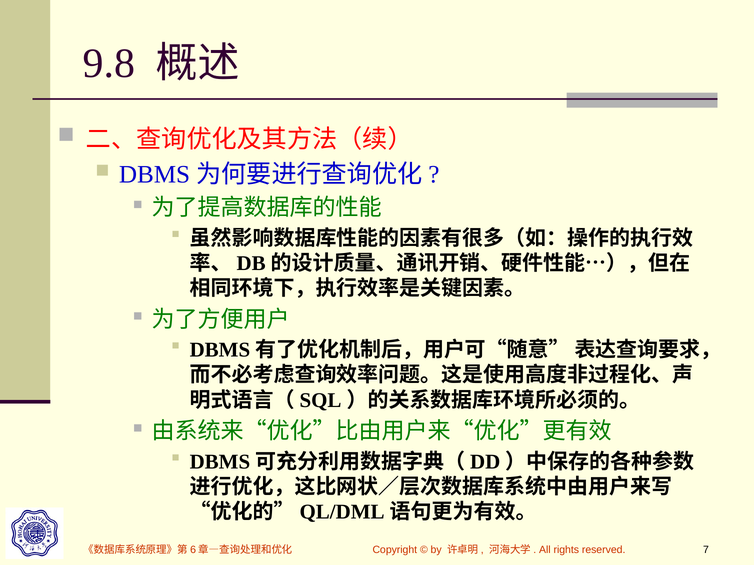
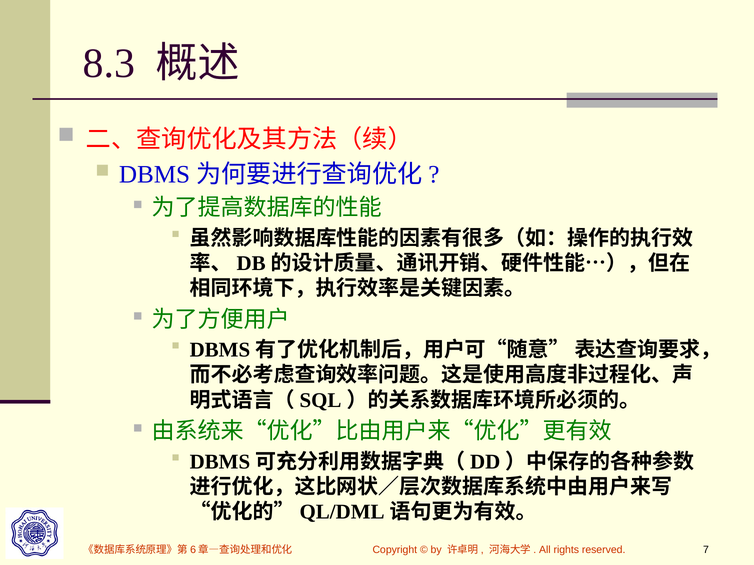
9.8: 9.8 -> 8.3
